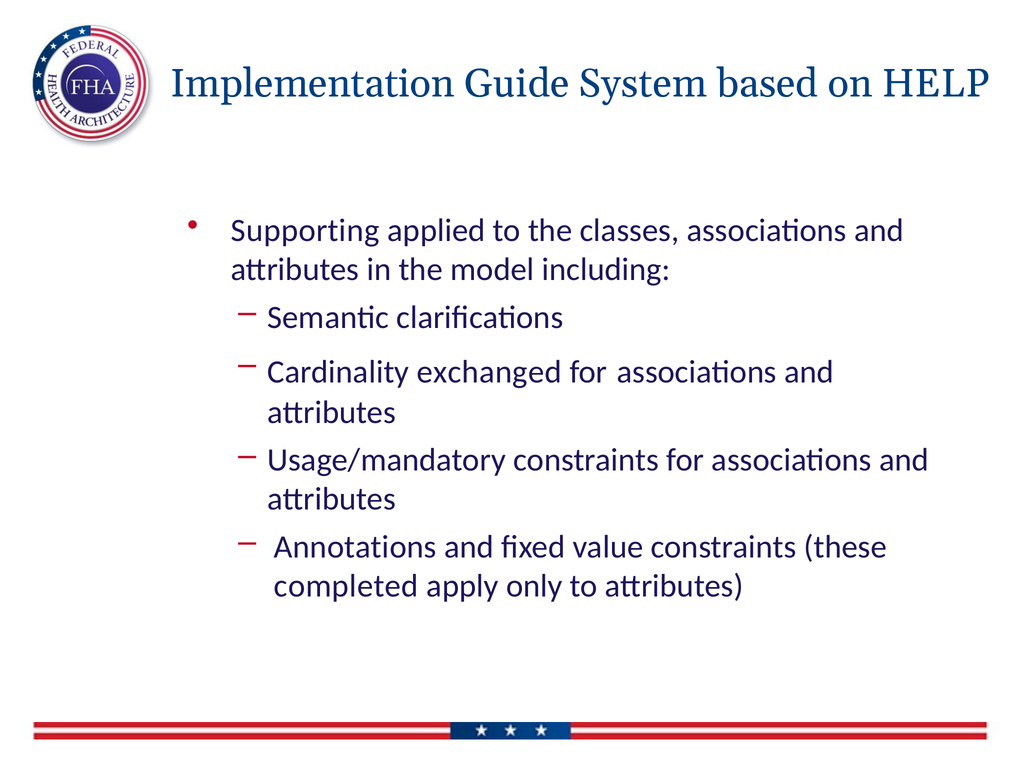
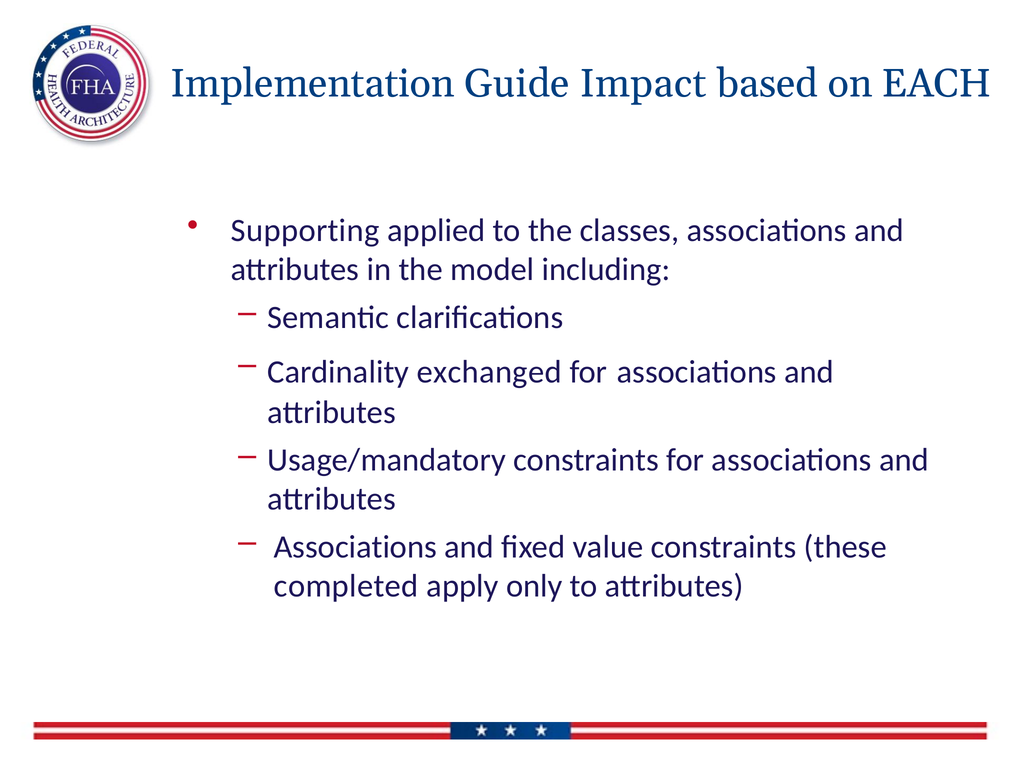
System: System -> Impact
HELP: HELP -> EACH
Annotations at (355, 547): Annotations -> Associations
